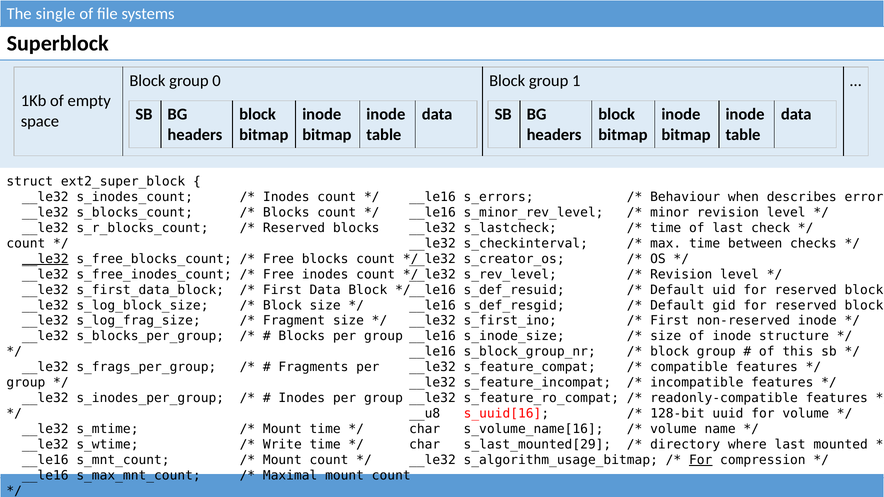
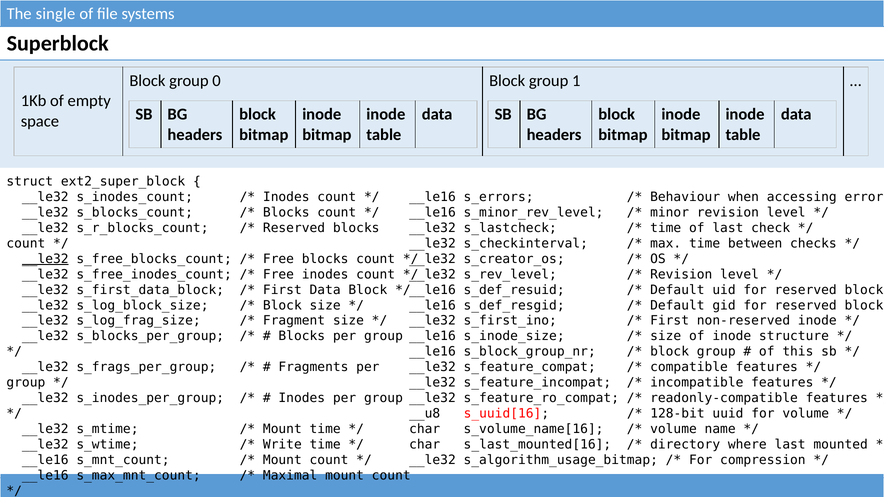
describes: describes -> accessing
s_last_mounted[29: s_last_mounted[29 -> s_last_mounted[16
For at (701, 460) underline: present -> none
